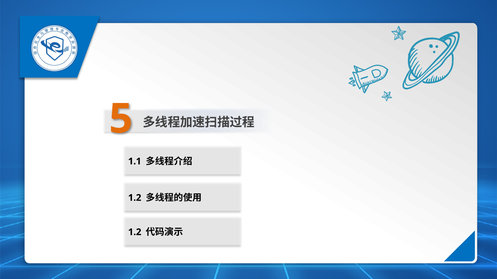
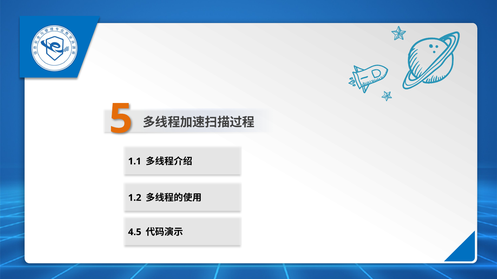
1.2 at (135, 232): 1.2 -> 4.5
